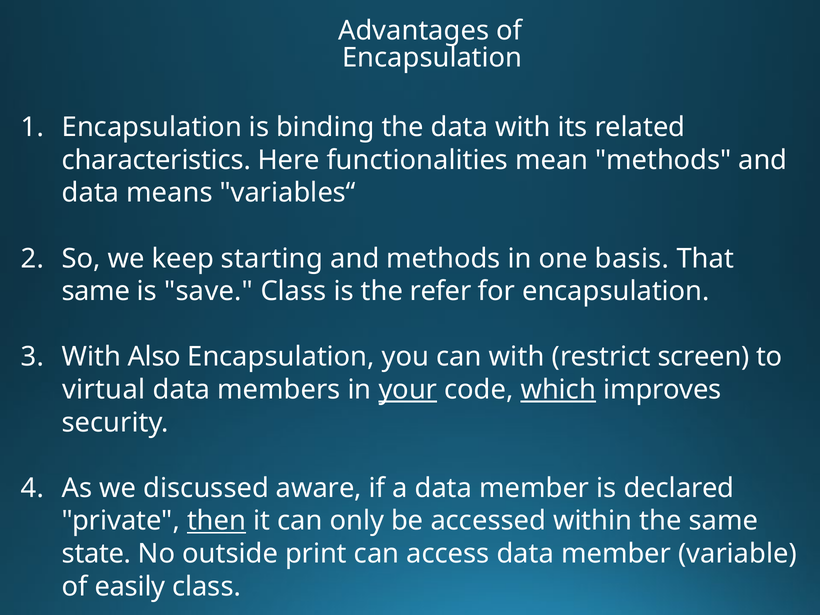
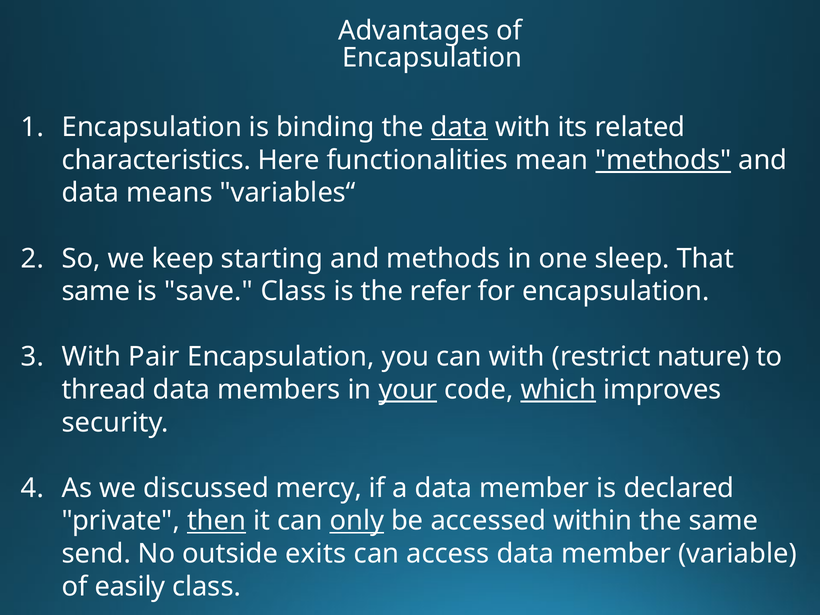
data at (459, 127) underline: none -> present
methods at (663, 160) underline: none -> present
basis: basis -> sleep
Also: Also -> Pair
screen: screen -> nature
virtual: virtual -> thread
aware: aware -> mercy
only underline: none -> present
state: state -> send
print: print -> exits
